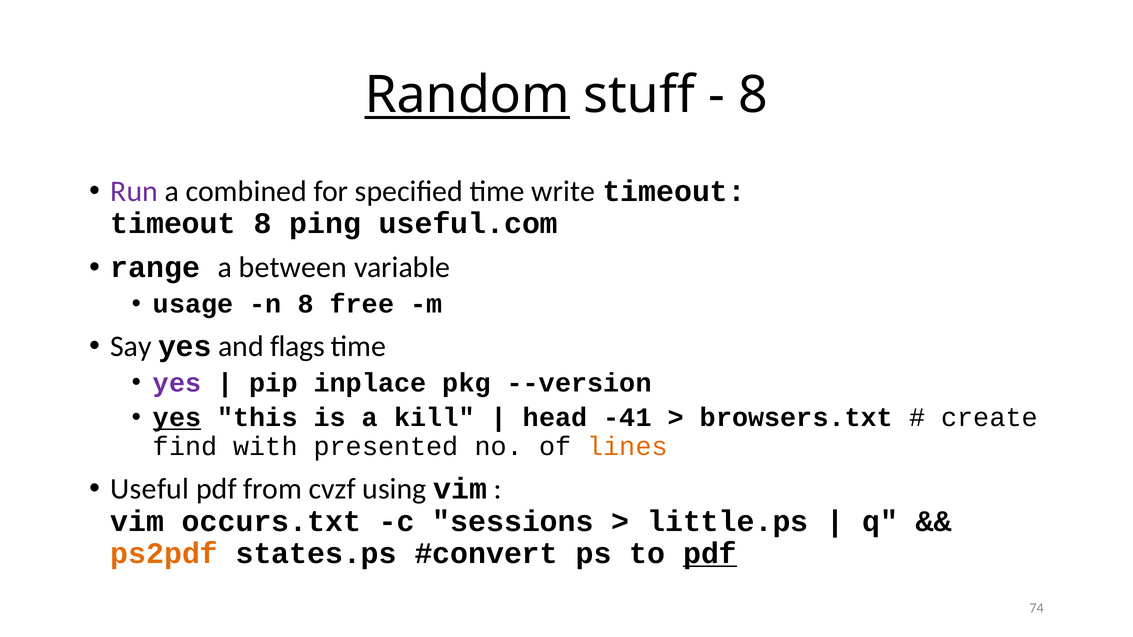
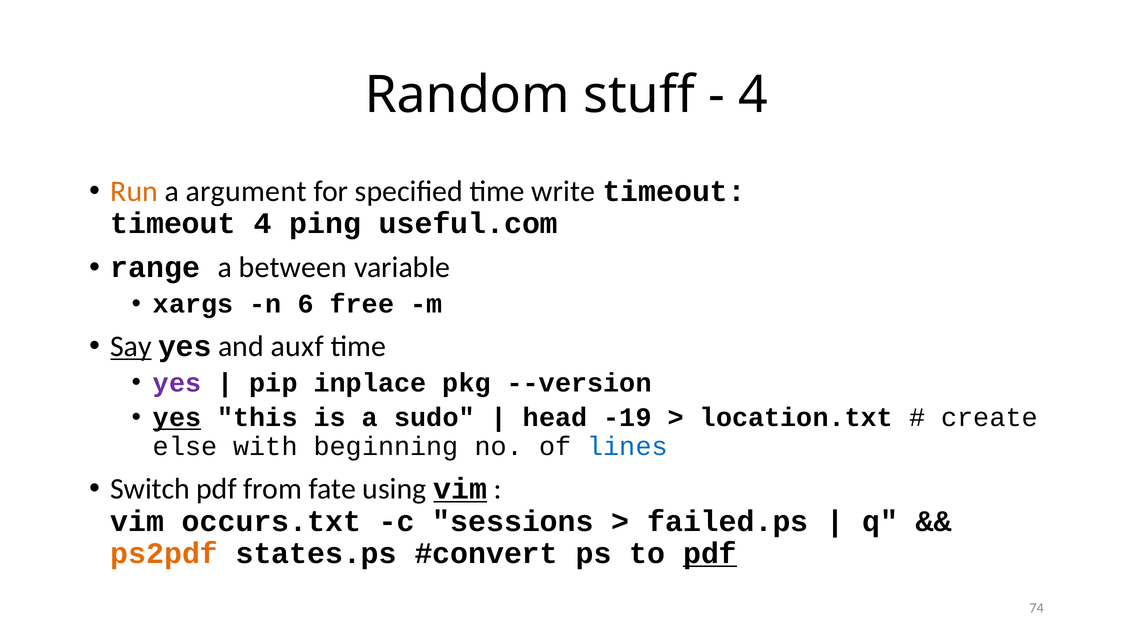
Random underline: present -> none
8 at (753, 95): 8 -> 4
Run colour: purple -> orange
combined: combined -> argument
timeout 8: 8 -> 4
usage: usage -> xargs
n 8: 8 -> 6
Say underline: none -> present
flags: flags -> auxf
kill: kill -> sudo
-41: -41 -> -19
browsers.txt: browsers.txt -> location.txt
find: find -> else
presented: presented -> beginning
lines colour: orange -> blue
Useful: Useful -> Switch
cvzf: cvzf -> fate
vim at (460, 489) underline: none -> present
little.ps: little.ps -> failed.ps
